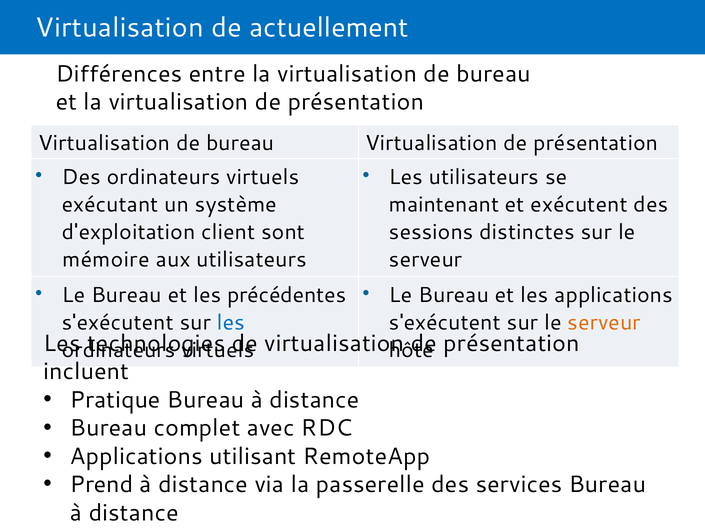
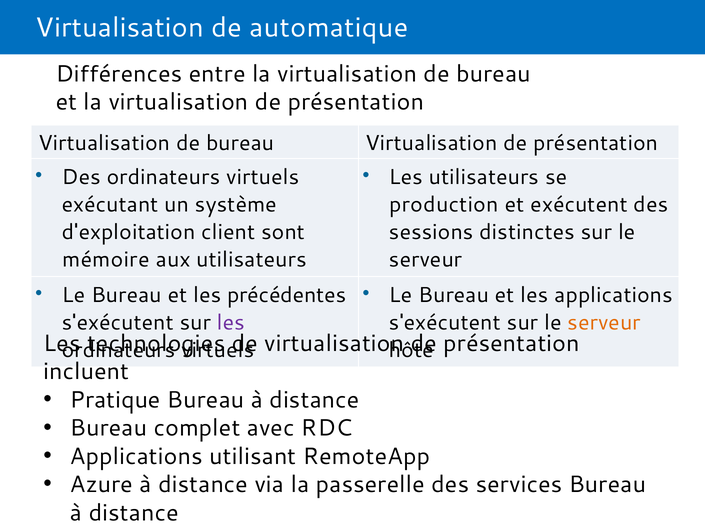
actuellement: actuellement -> automatique
maintenant: maintenant -> production
les at (231, 323) colour: blue -> purple
Prend: Prend -> Azure
